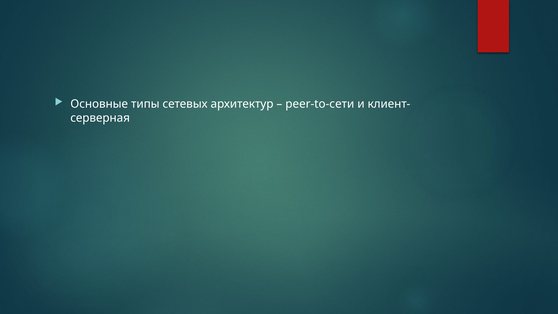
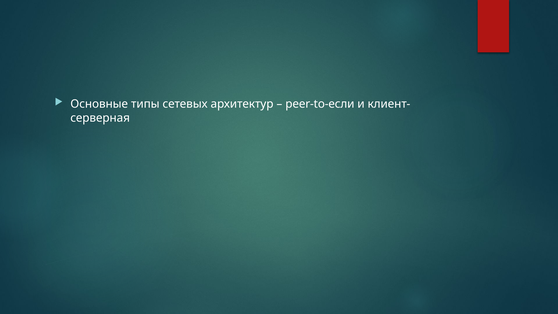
peer-to-сети: peer-to-сети -> peer-to-если
